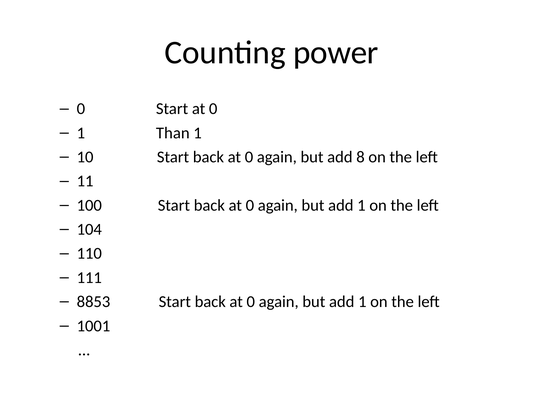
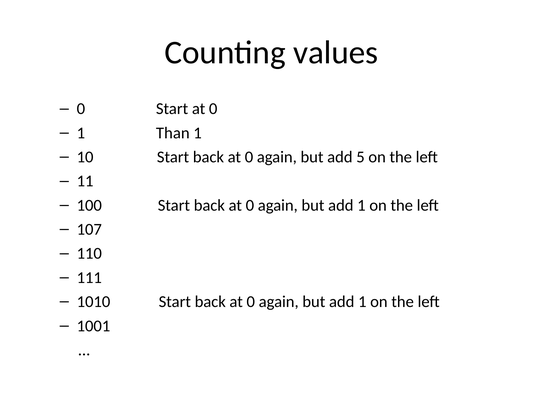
power: power -> values
8: 8 -> 5
104: 104 -> 107
8853: 8853 -> 1010
